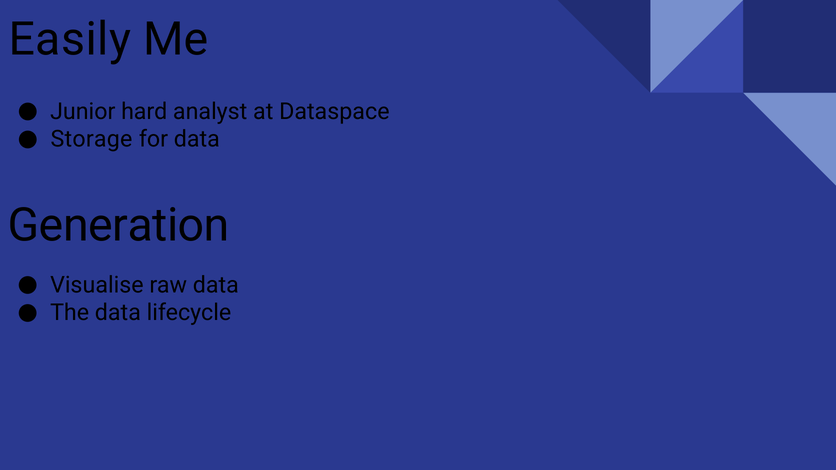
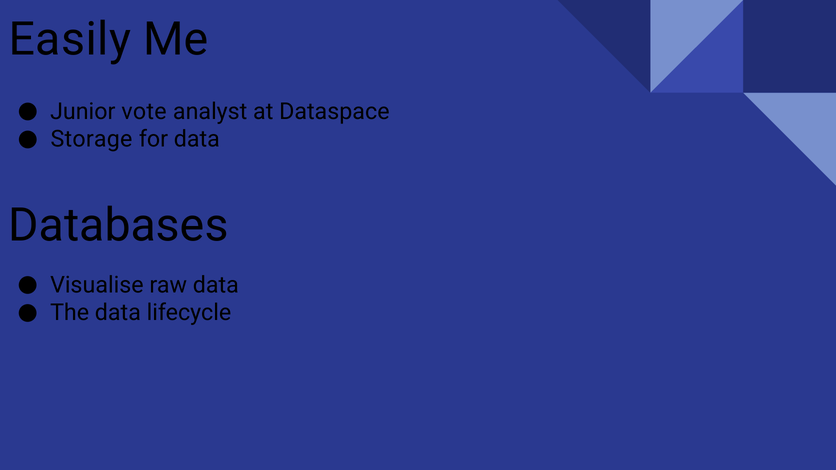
hard: hard -> vote
Generation: Generation -> Databases
